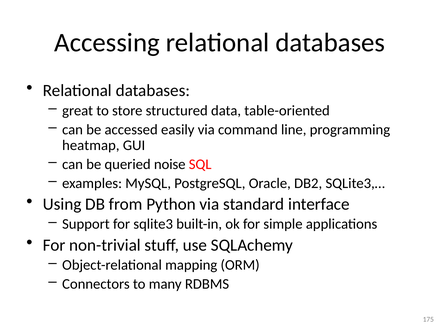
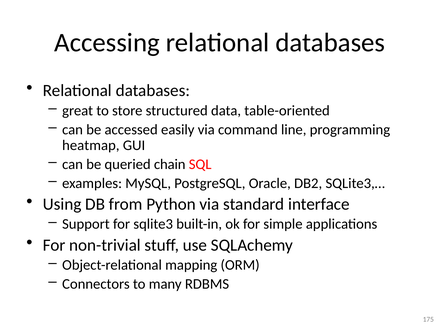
noise: noise -> chain
